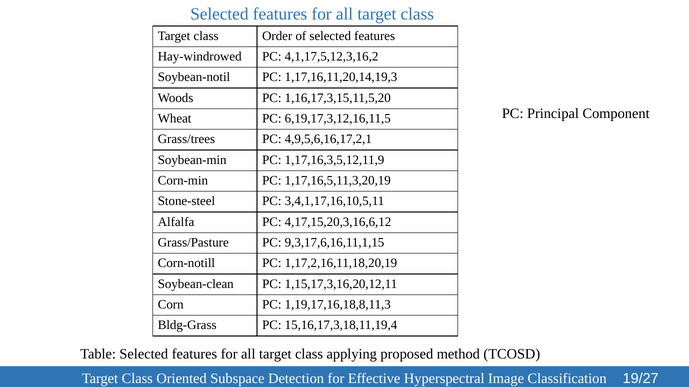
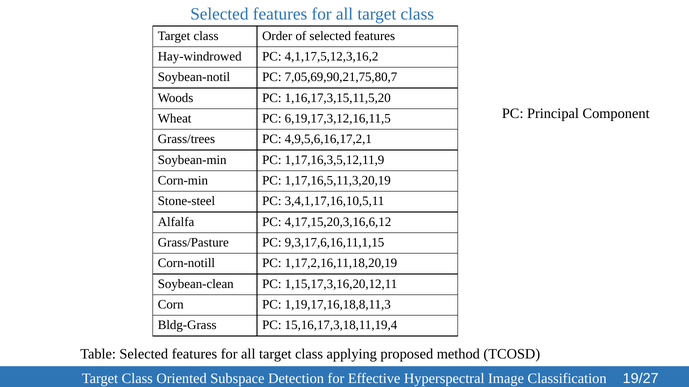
1,17,16,11,20,14,19,3: 1,17,16,11,20,14,19,3 -> 7,05,69,90,21,75,80,7
